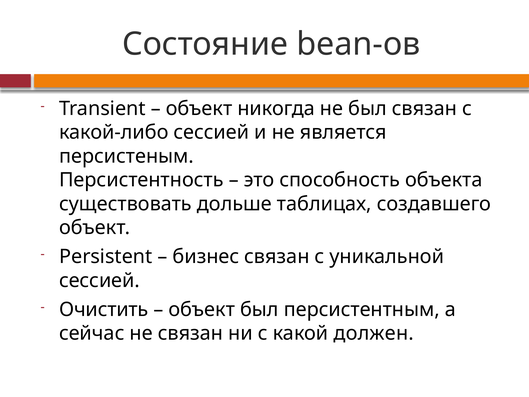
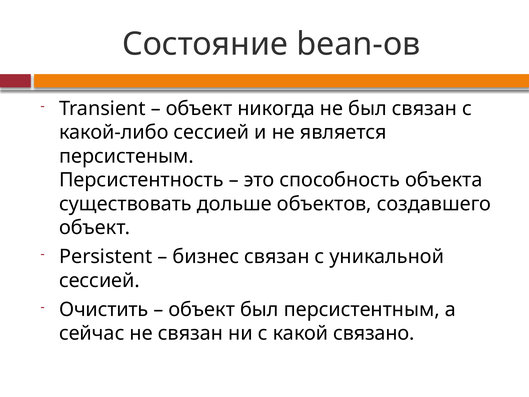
таблицах: таблицах -> объектов
должен: должен -> связано
